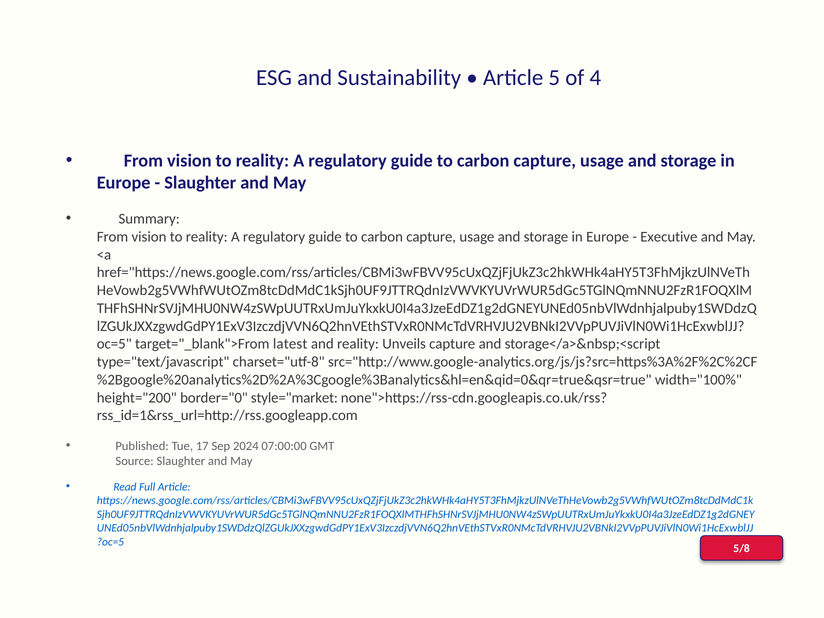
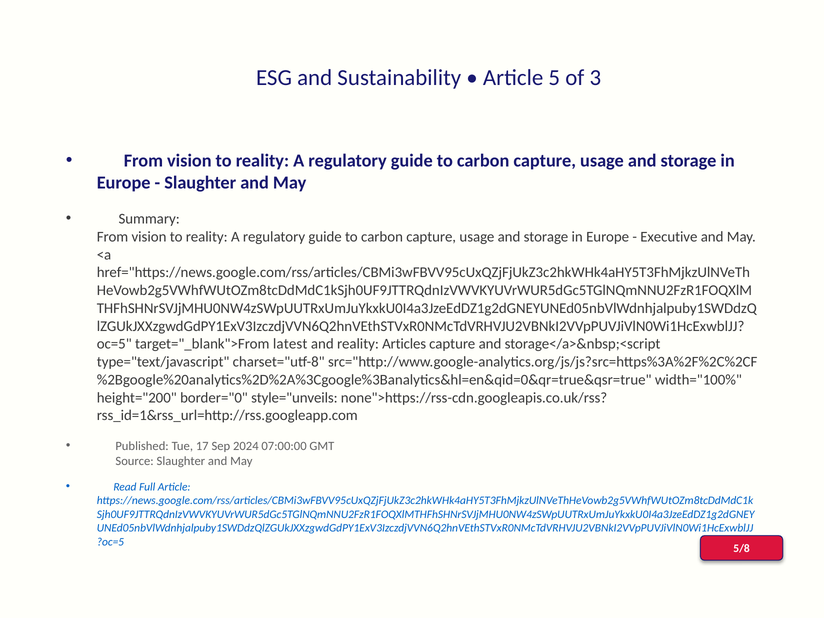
4: 4 -> 3
Unveils: Unveils -> Articles
style="market: style="market -> style="unveils
